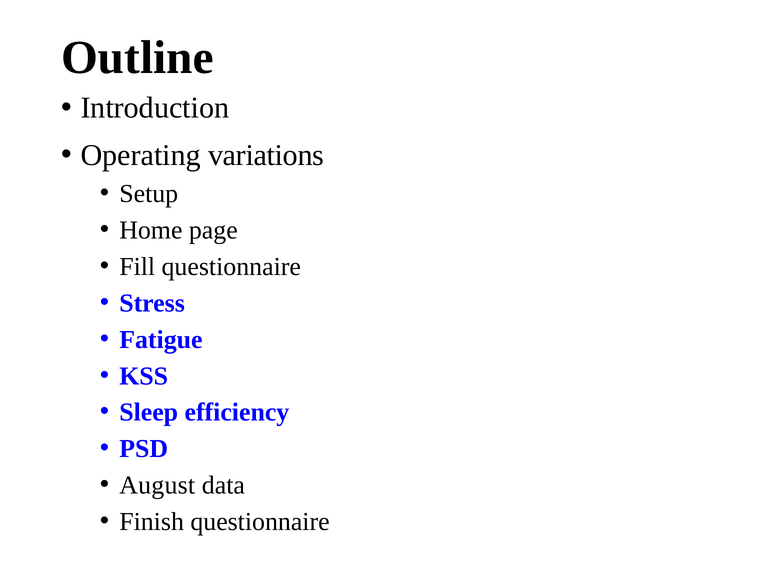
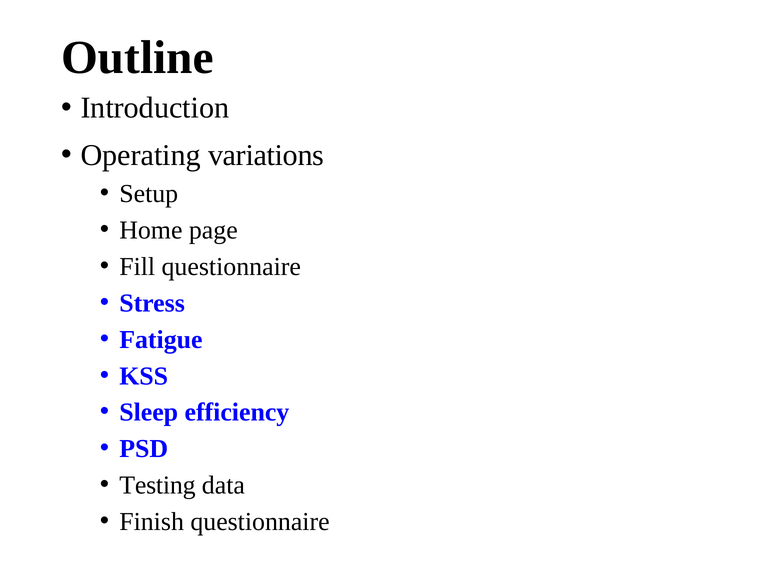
August: August -> Testing
